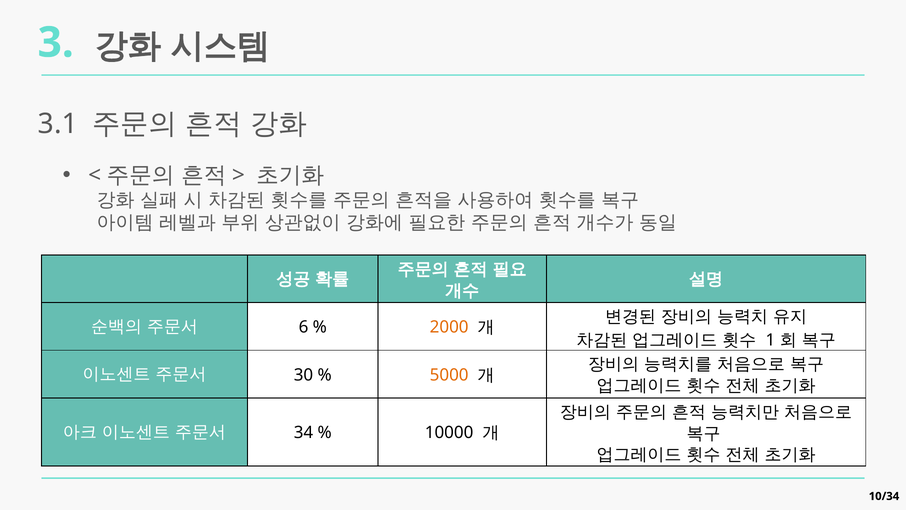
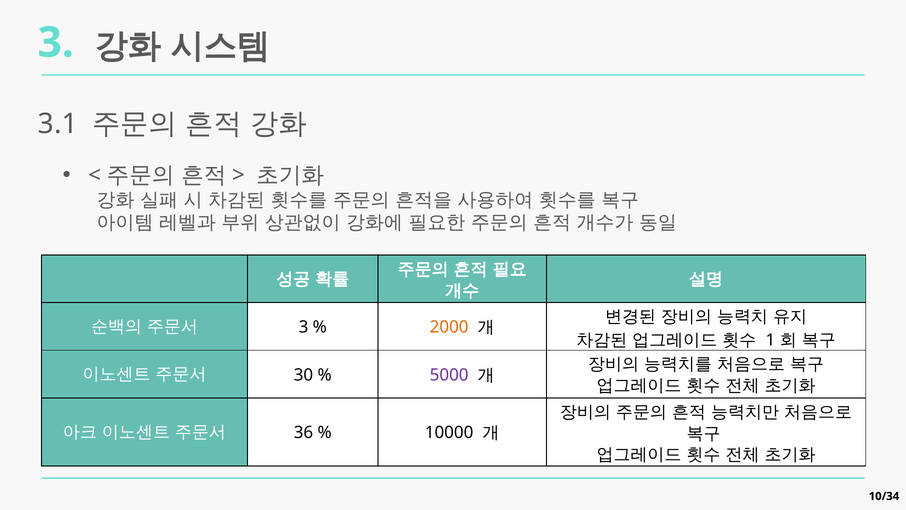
6 at (303, 327): 6 -> 3
5000 colour: orange -> purple
34: 34 -> 36
